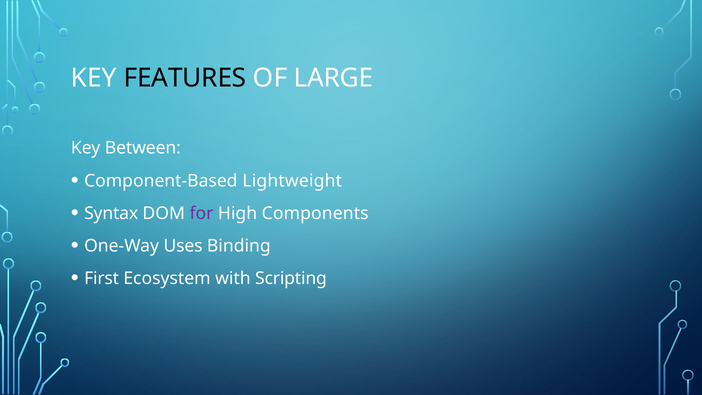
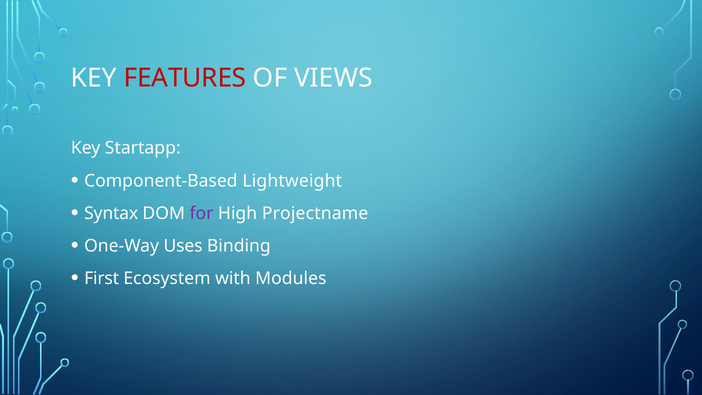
FEATURES colour: black -> red
LARGE: LARGE -> VIEWS
Between: Between -> Startapp
Components: Components -> Projectname
Scripting: Scripting -> Modules
